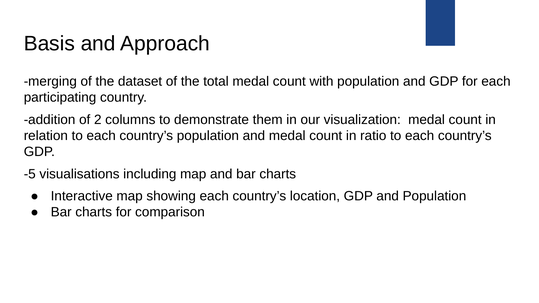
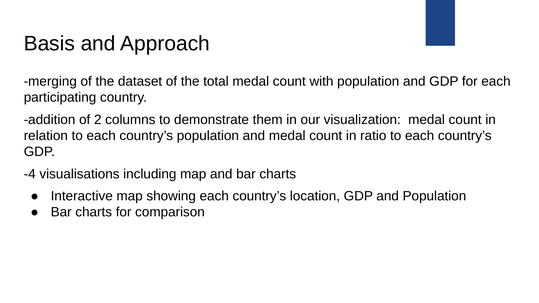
-5: -5 -> -4
